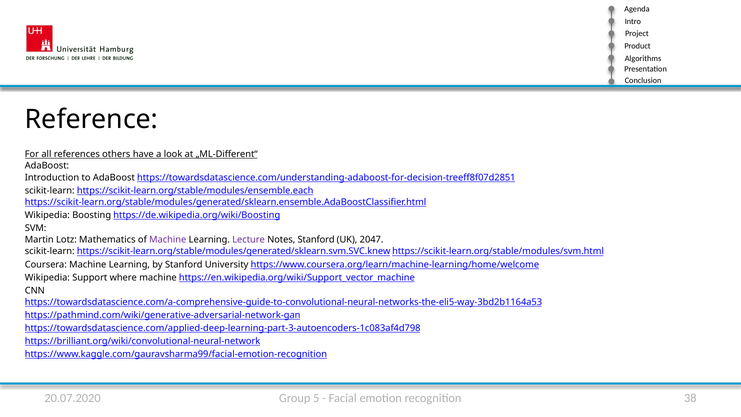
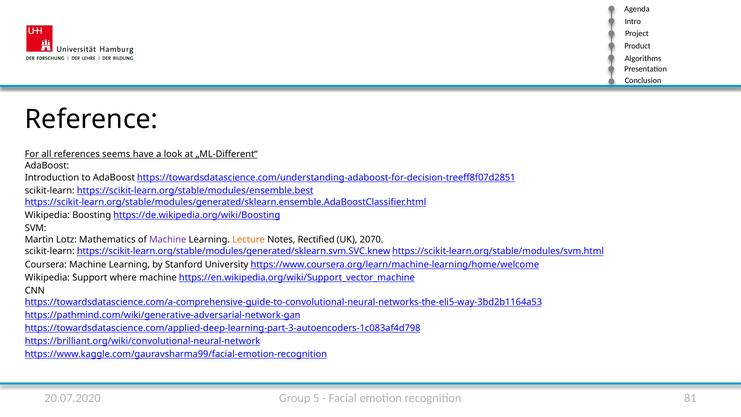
others: others -> seems
https://scikit-learn.org/stable/modules/ensemble.each: https://scikit-learn.org/stable/modules/ensemble.each -> https://scikit-learn.org/stable/modules/ensemble.best
Lecture colour: purple -> orange
Notes Stanford: Stanford -> Rectified
2047: 2047 -> 2070
38: 38 -> 81
